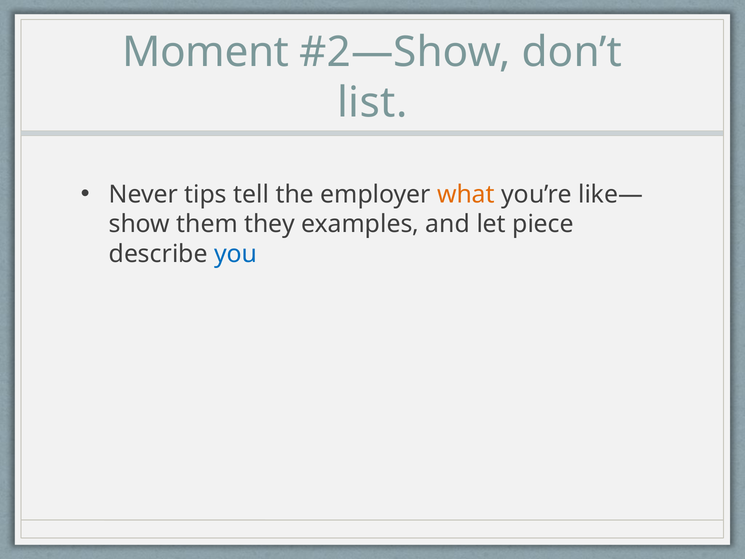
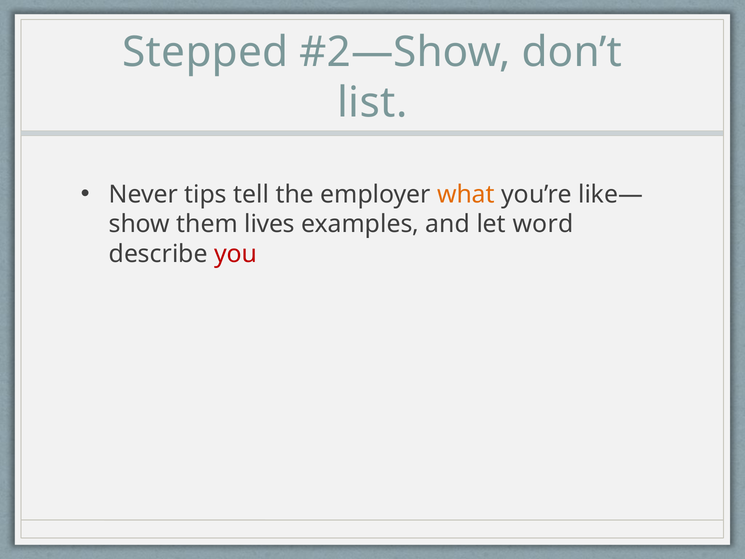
Moment: Moment -> Stepped
they: they -> lives
piece: piece -> word
you colour: blue -> red
